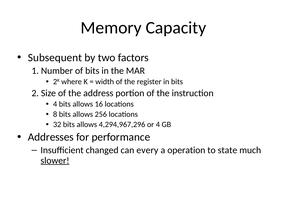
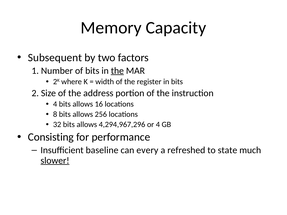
the at (117, 71) underline: none -> present
Addresses: Addresses -> Consisting
changed: changed -> baseline
operation: operation -> refreshed
